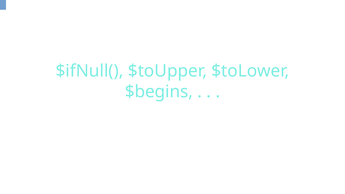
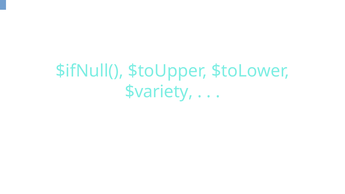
$begins: $begins -> $variety
